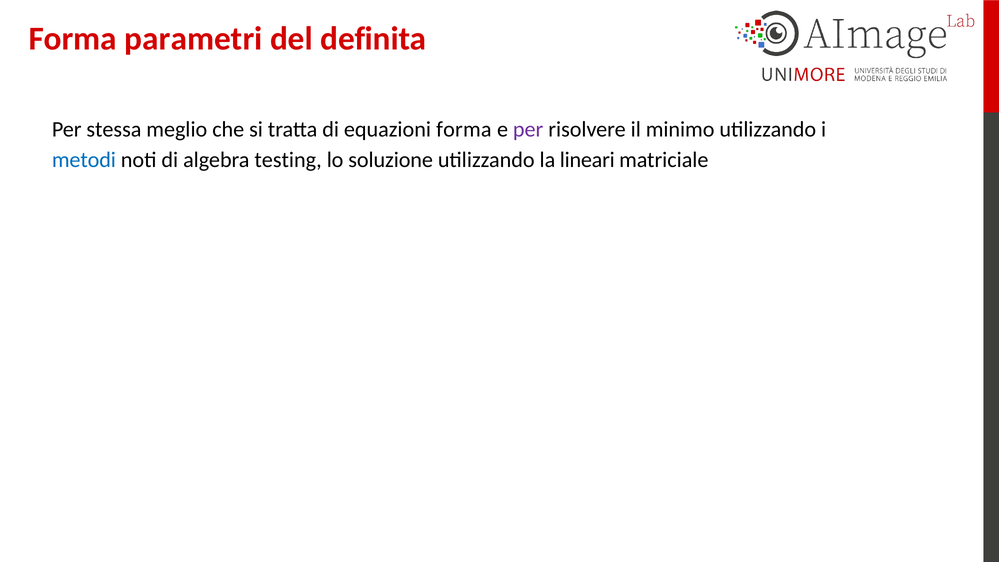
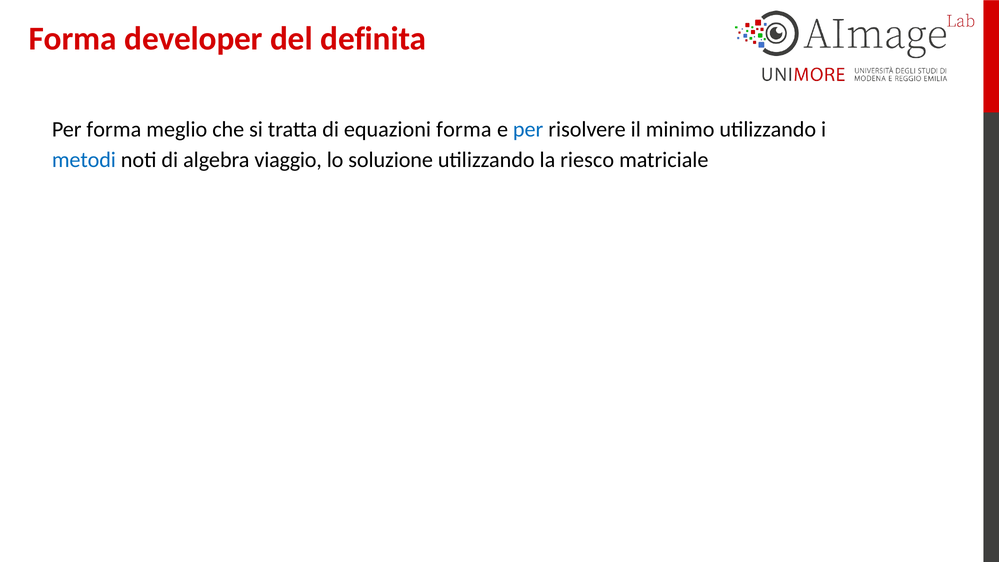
parametri: parametri -> developer
Per stessa: stessa -> forma
per at (528, 130) colour: purple -> blue
testing: testing -> viaggio
lineari: lineari -> riesco
